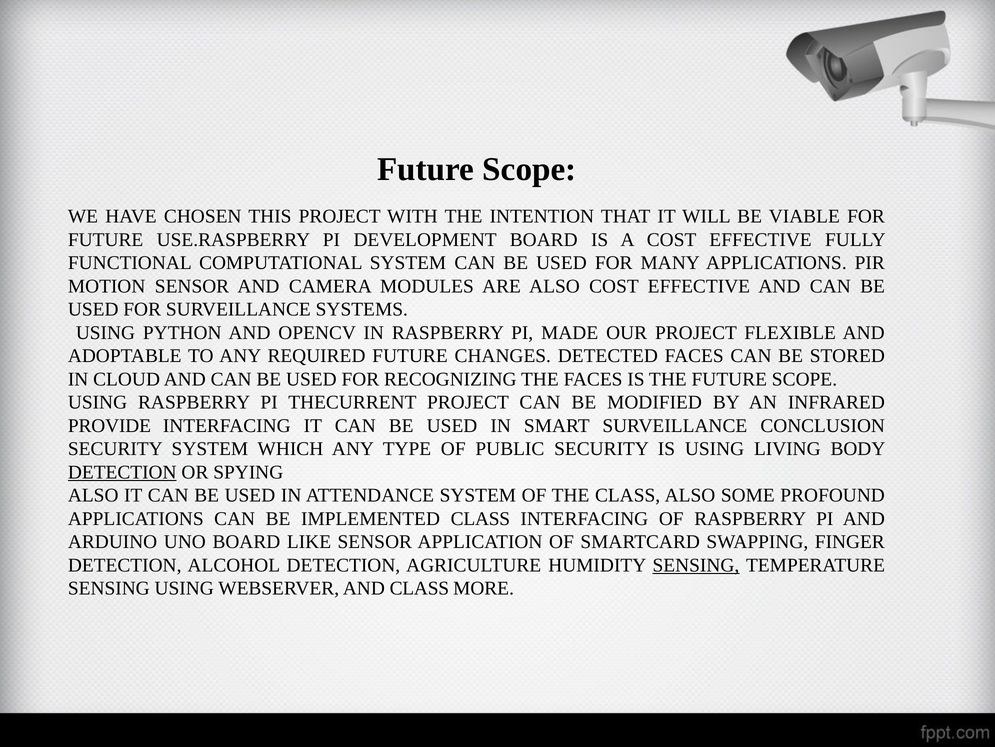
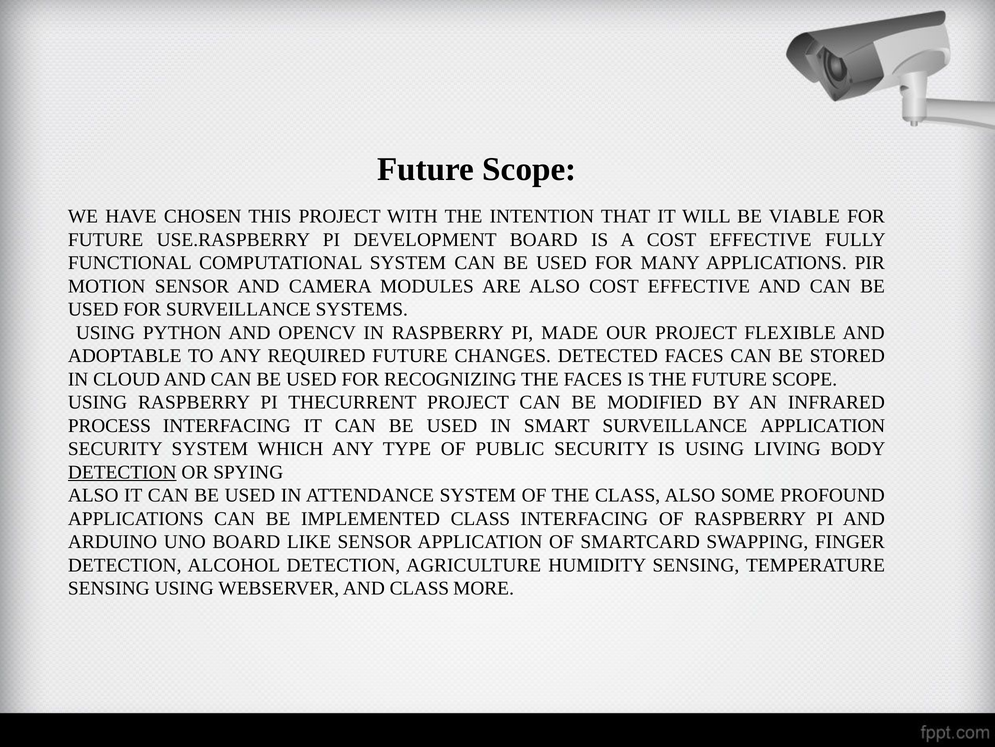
PROVIDE: PROVIDE -> PROCESS
SURVEILLANCE CONCLUSION: CONCLUSION -> APPLICATION
SENSING at (696, 565) underline: present -> none
